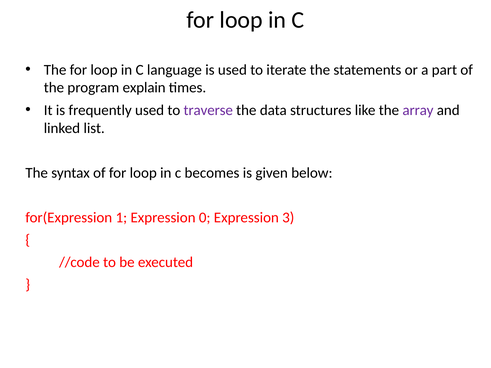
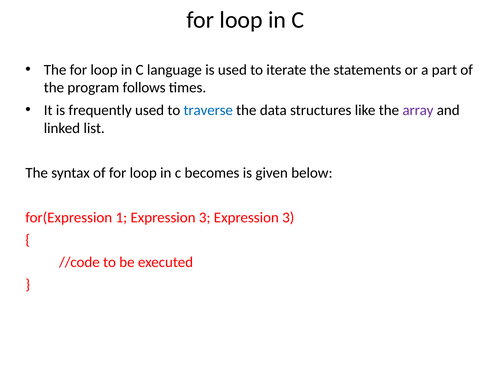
explain: explain -> follows
traverse colour: purple -> blue
1 Expression 0: 0 -> 3
